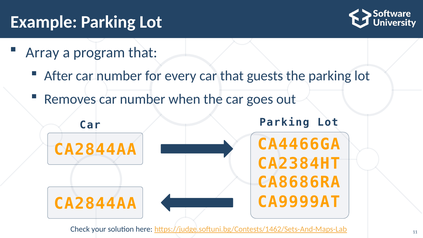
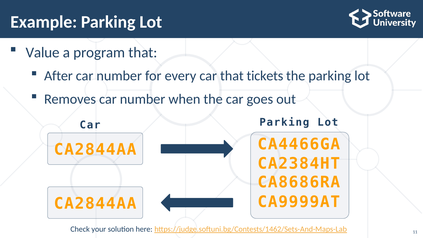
Array: Array -> Value
guests: guests -> tickets
